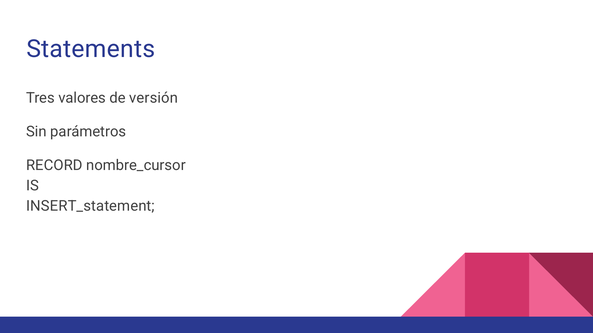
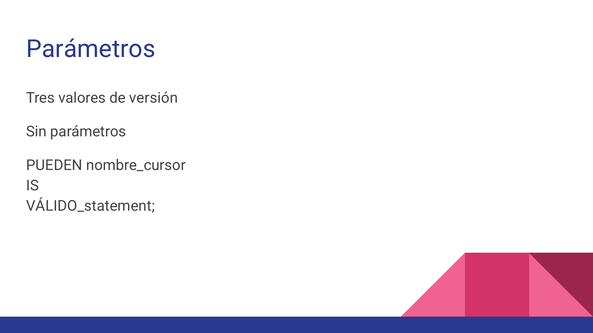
Statements at (91, 49): Statements -> Parámetros
RECORD: RECORD -> PUEDEN
INSERT_statement: INSERT_statement -> VÁLIDO_statement
